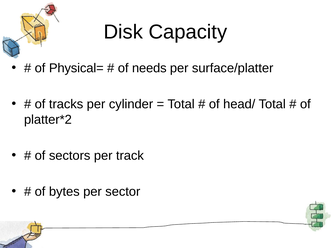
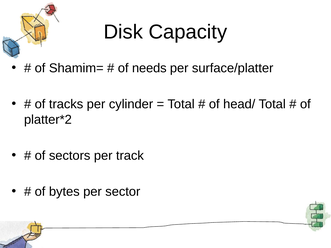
Physical=: Physical= -> Shamim=
